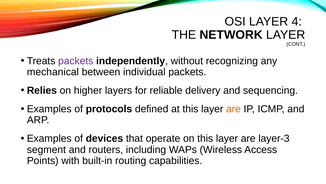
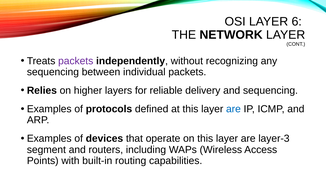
4: 4 -> 6
mechanical at (53, 72): mechanical -> sequencing
are at (233, 109) colour: orange -> blue
